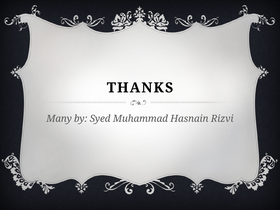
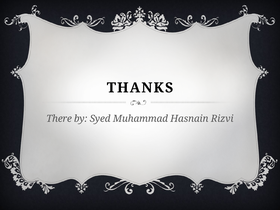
Many: Many -> There
